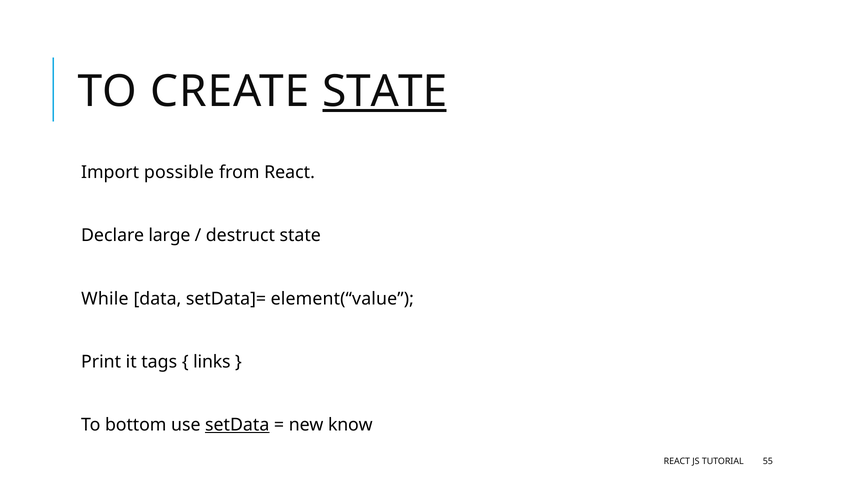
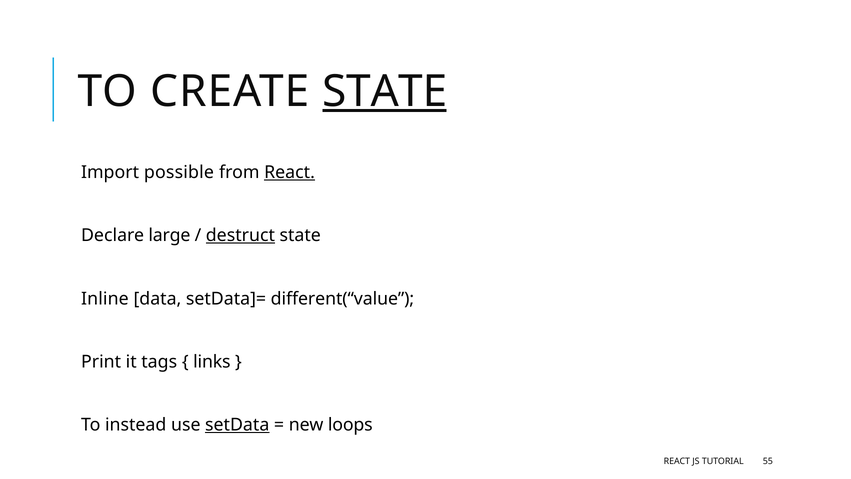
React at (290, 172) underline: none -> present
destruct underline: none -> present
While: While -> Inline
element(“value: element(“value -> different(“value
bottom: bottom -> instead
know: know -> loops
